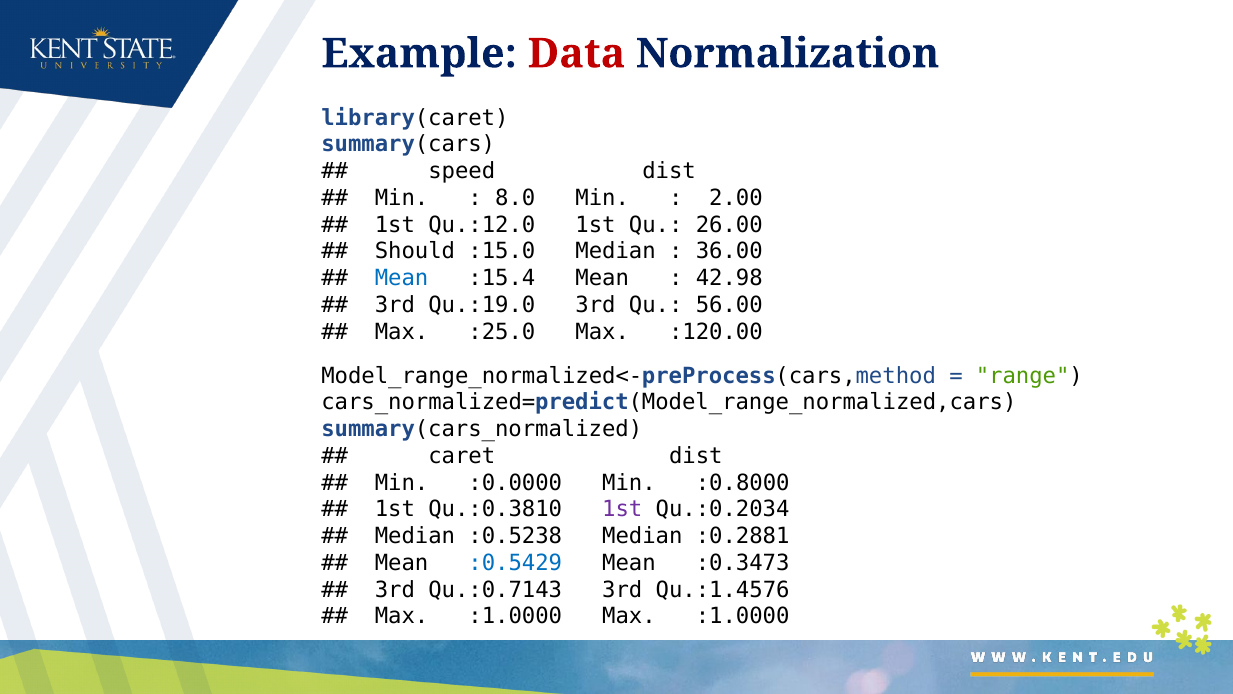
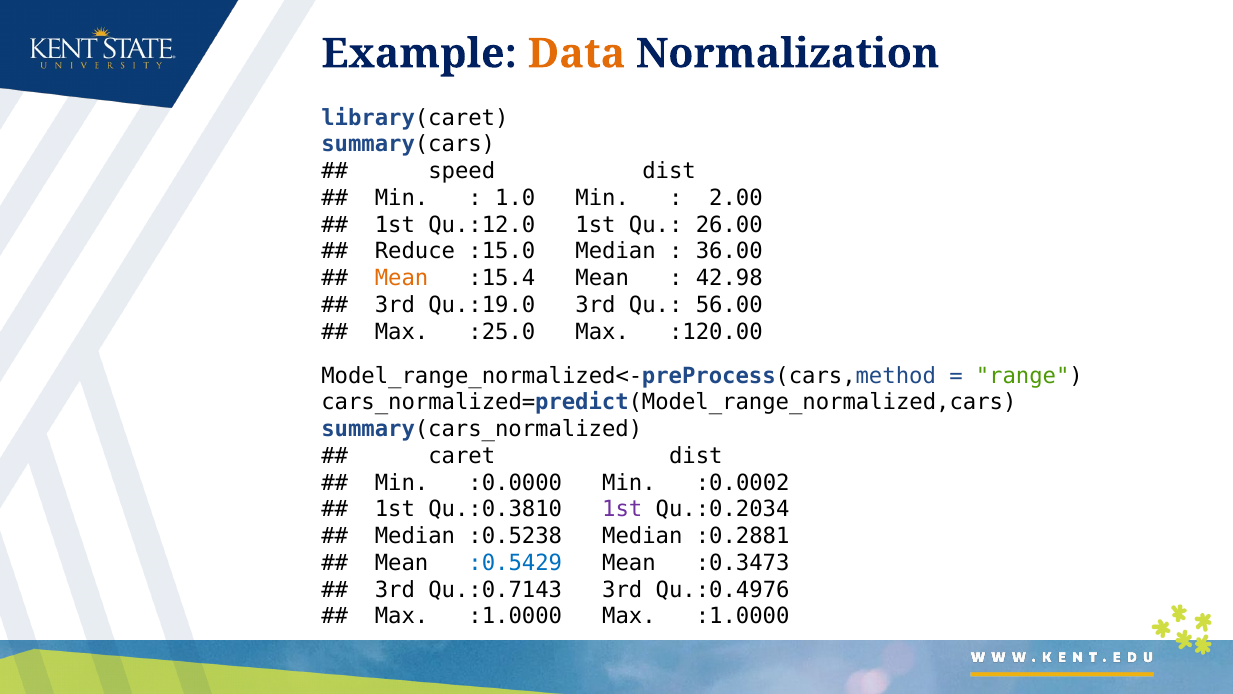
Data colour: red -> orange
8.0: 8.0 -> 1.0
Should: Should -> Reduce
Mean at (402, 278) colour: blue -> orange
:0.8000: :0.8000 -> :0.0002
Qu.:1.4576: Qu.:1.4576 -> Qu.:0.4976
